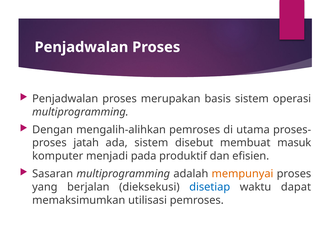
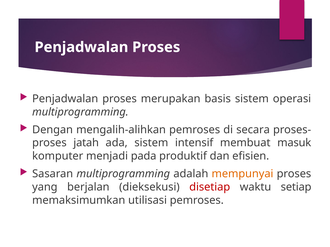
utama: utama -> secara
disebut: disebut -> intensif
disetiap colour: blue -> red
dapat: dapat -> setiap
